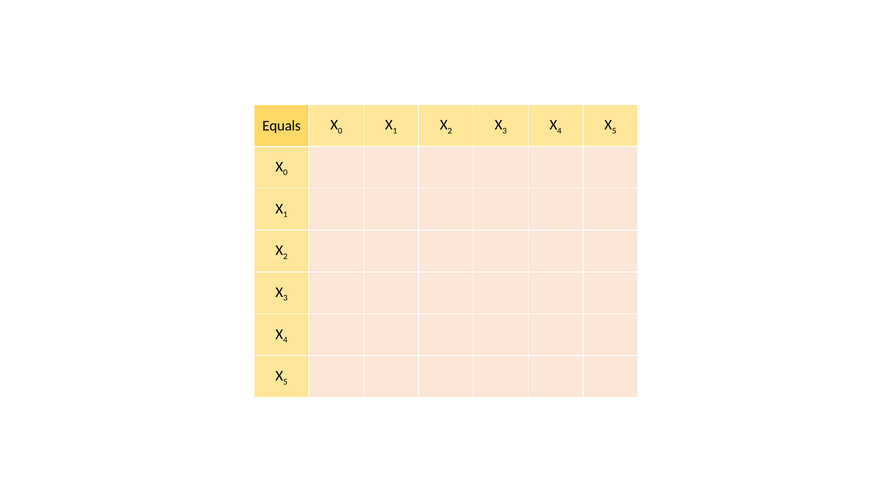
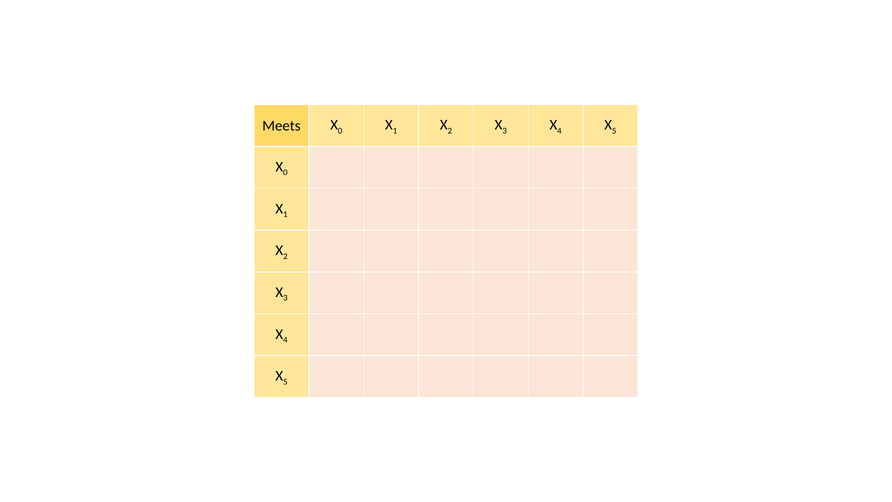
Equals: Equals -> Meets
